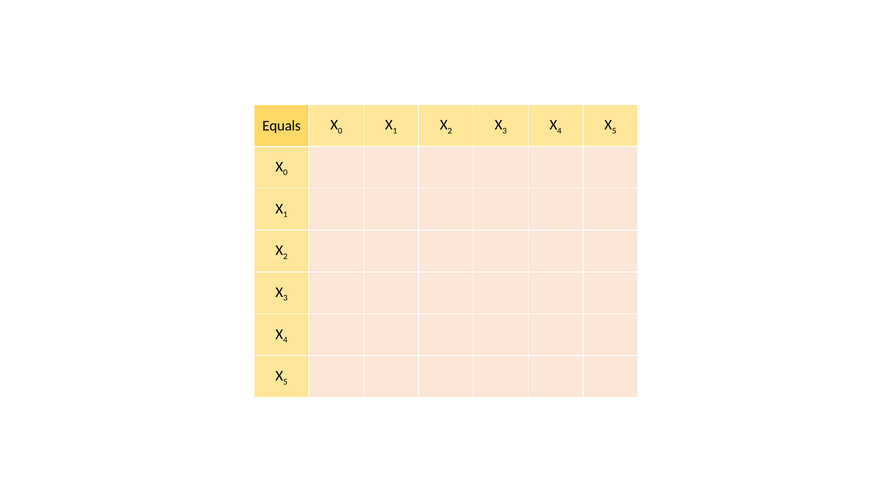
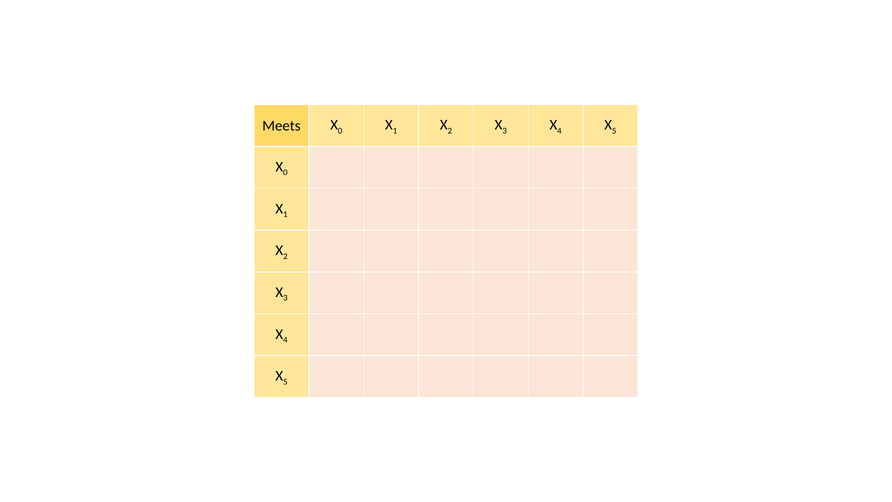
Equals: Equals -> Meets
